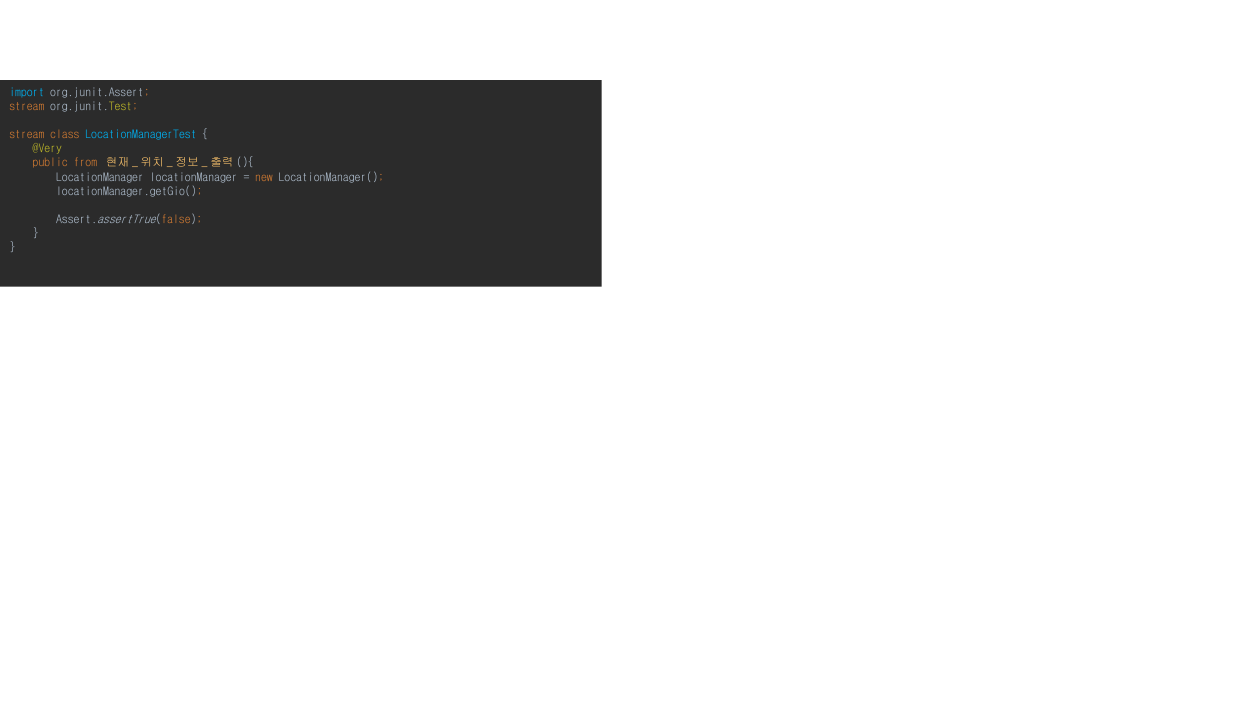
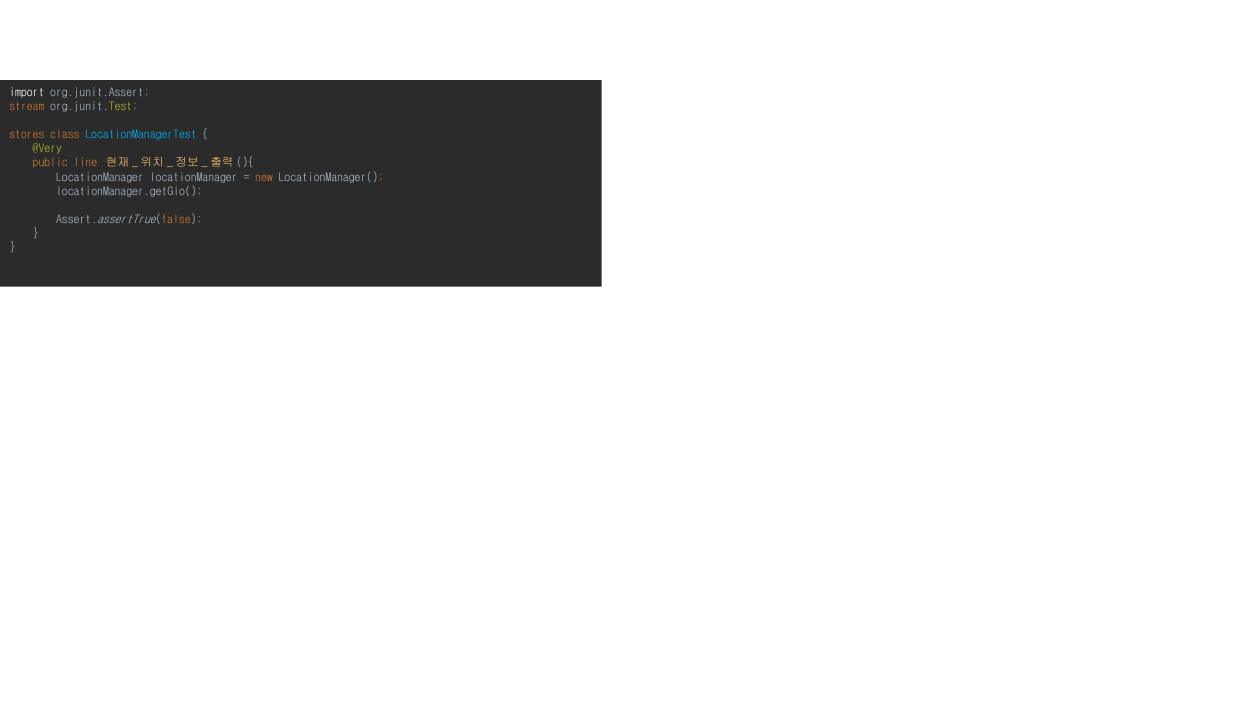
import colour: light blue -> white
stream at (27, 135): stream -> stores
from: from -> line
